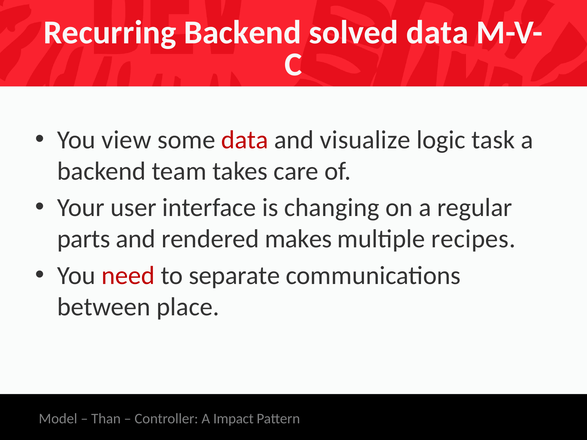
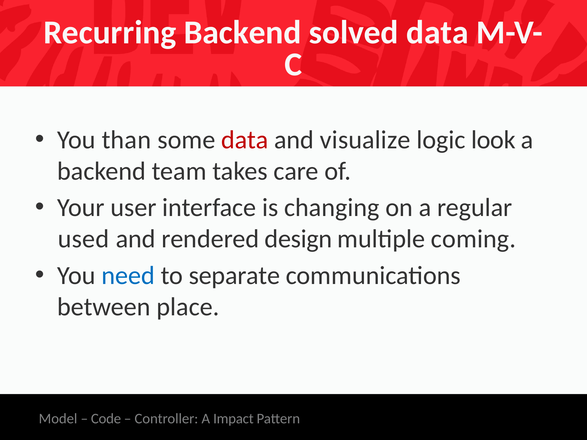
view: view -> than
task: task -> look
parts: parts -> used
makes: makes -> design
recipes: recipes -> coming
need colour: red -> blue
Than: Than -> Code
